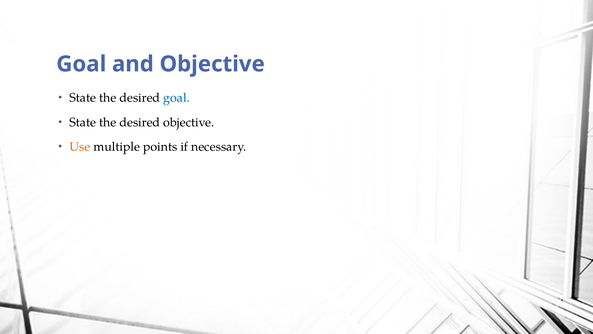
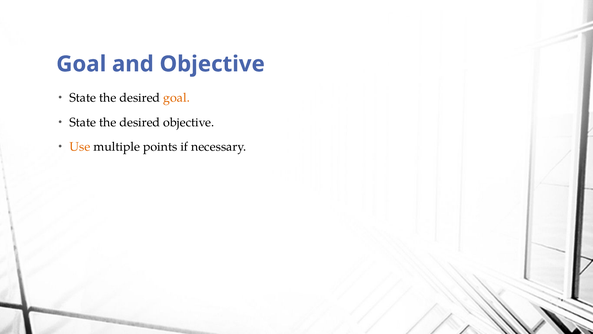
goal at (177, 98) colour: blue -> orange
